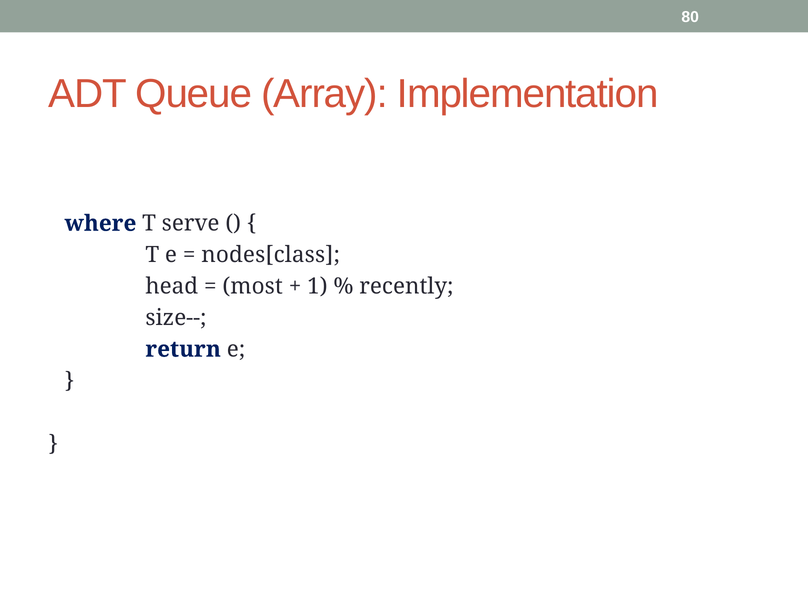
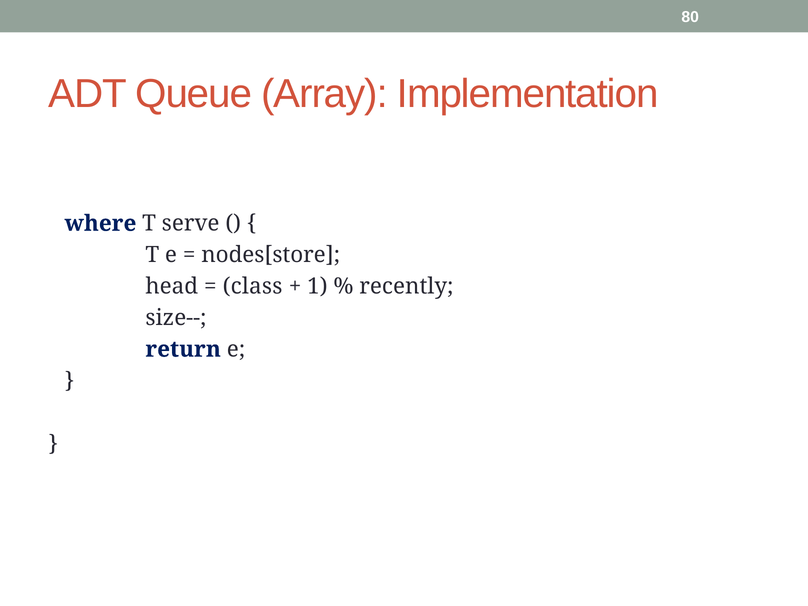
nodes[class: nodes[class -> nodes[store
most: most -> class
